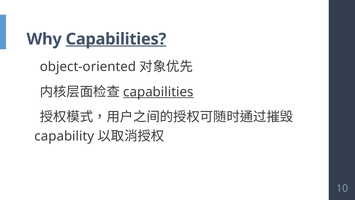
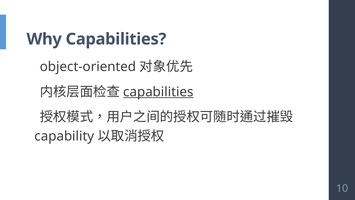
Capabilities at (116, 39) underline: present -> none
